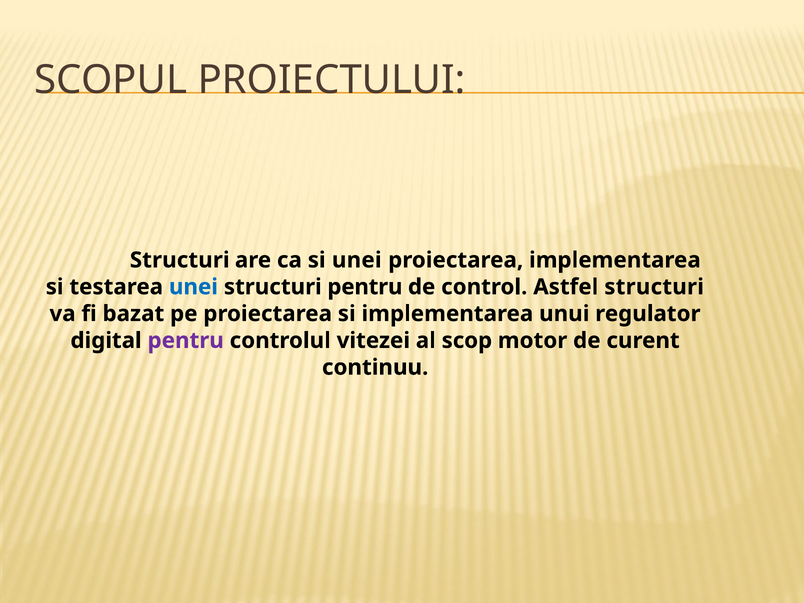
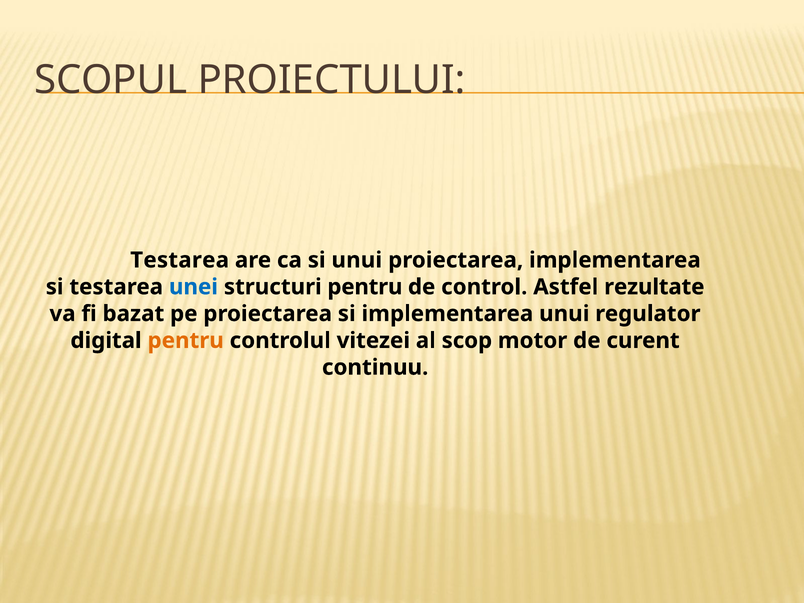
Structuri at (180, 260): Structuri -> Testarea
si unei: unei -> unui
Astfel structuri: structuri -> rezultate
pentru at (186, 341) colour: purple -> orange
